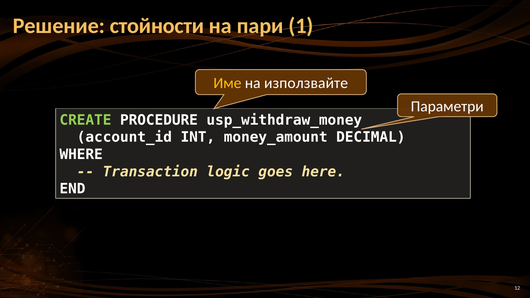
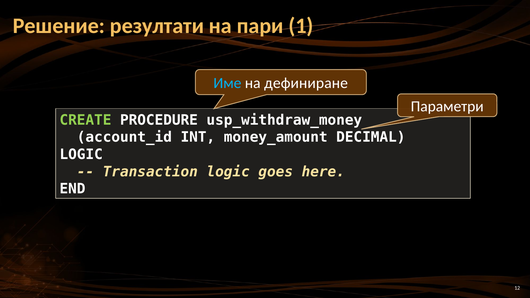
стойности: стойности -> резултати
Име colour: yellow -> light blue
използвайте: използвайте -> дефиниране
WHERE at (81, 155): WHERE -> LOGIC
